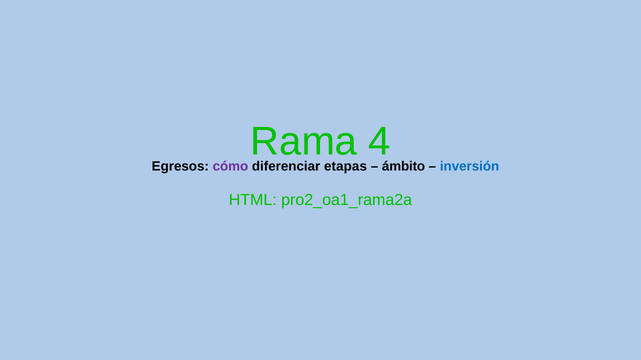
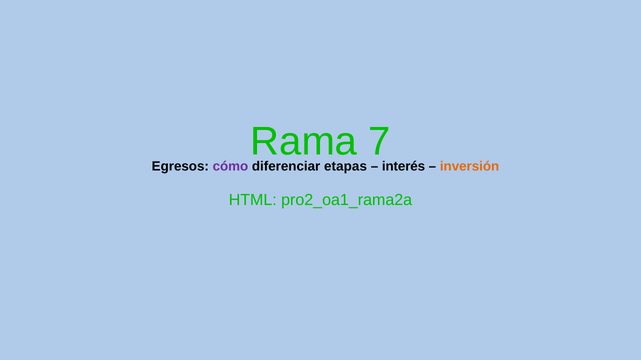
4: 4 -> 7
ámbito: ámbito -> interés
inversión colour: blue -> orange
